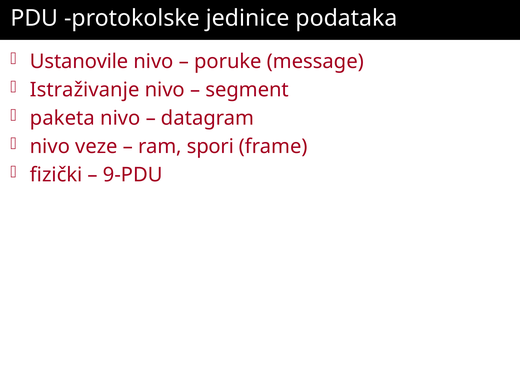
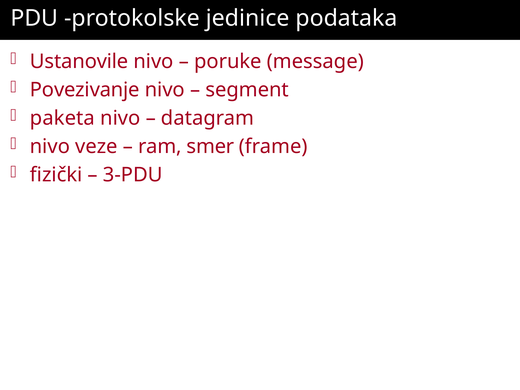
Istraživanje: Istraživanje -> Povezivanje
spori: spori -> smer
9-PDU: 9-PDU -> 3-PDU
